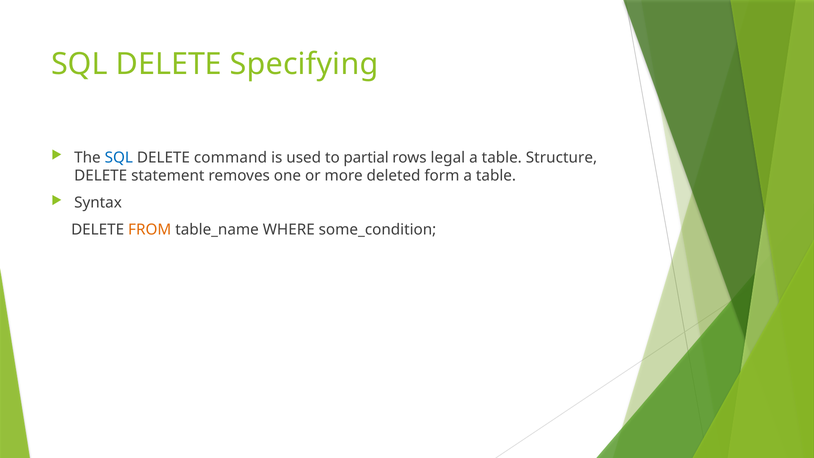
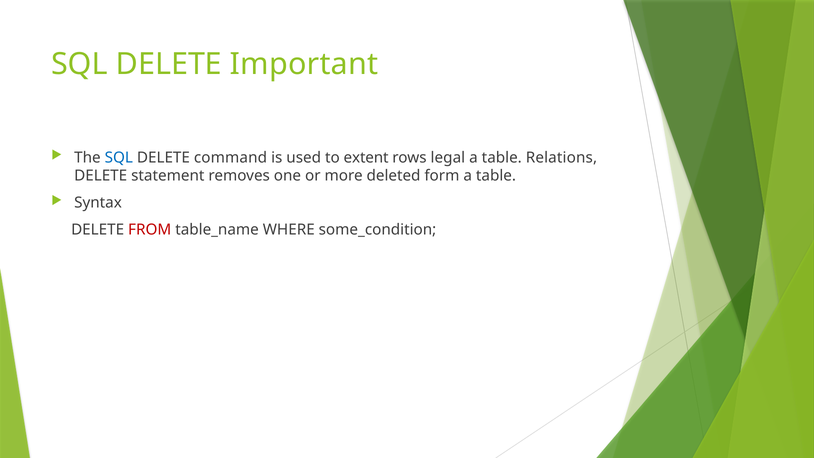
Specifying: Specifying -> Important
partial: partial -> extent
Structure: Structure -> Relations
FROM colour: orange -> red
